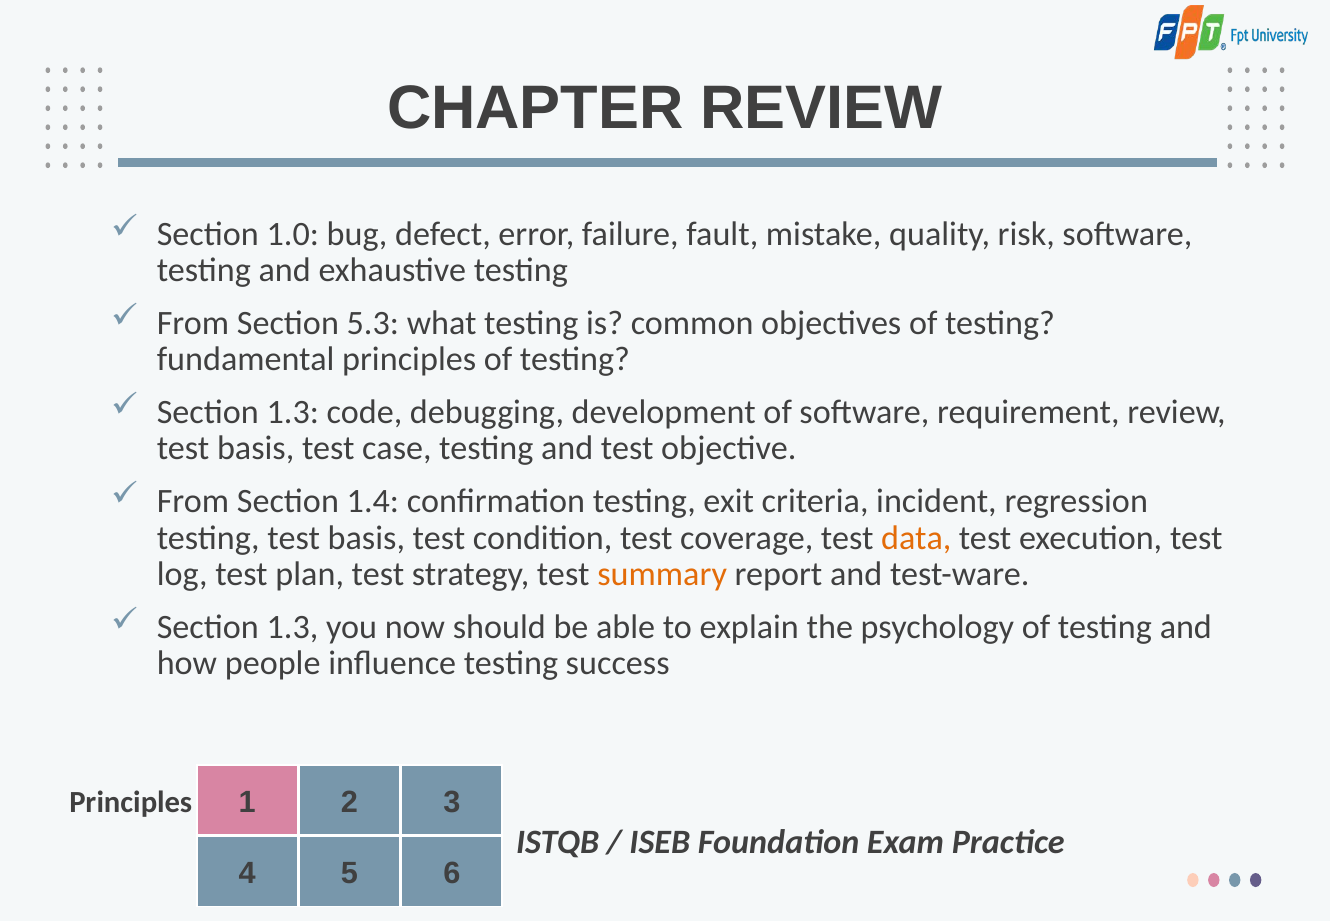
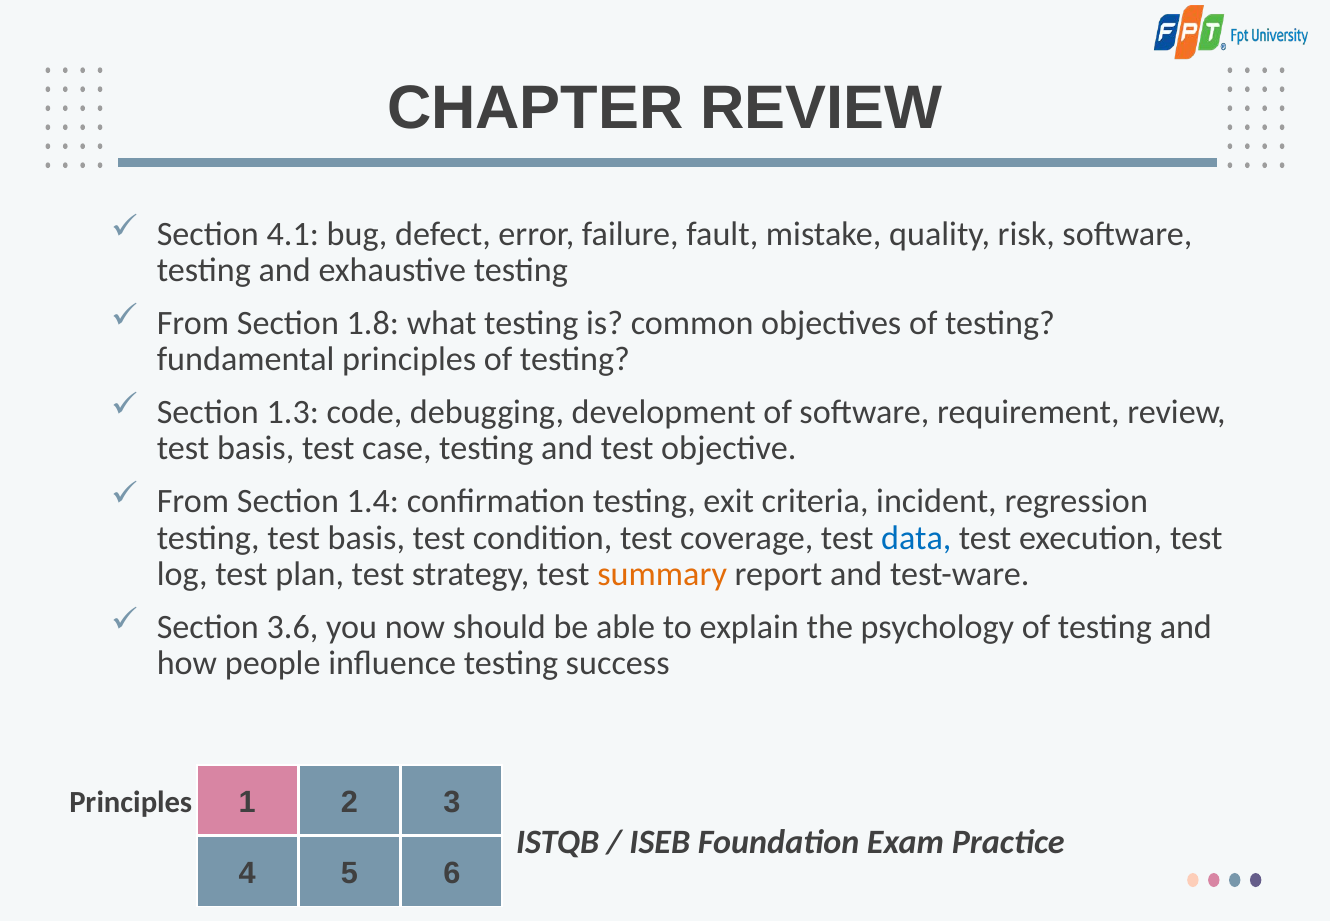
1.0: 1.0 -> 4.1
5.3: 5.3 -> 1.8
data colour: orange -> blue
1.3 at (293, 627): 1.3 -> 3.6
